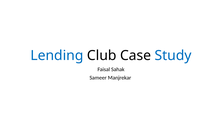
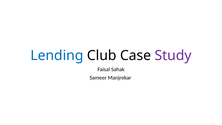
Study colour: blue -> purple
